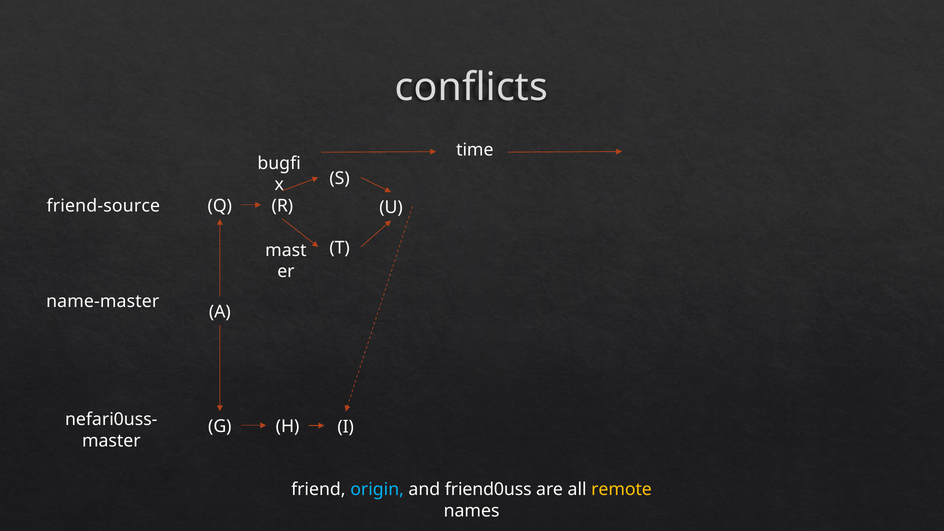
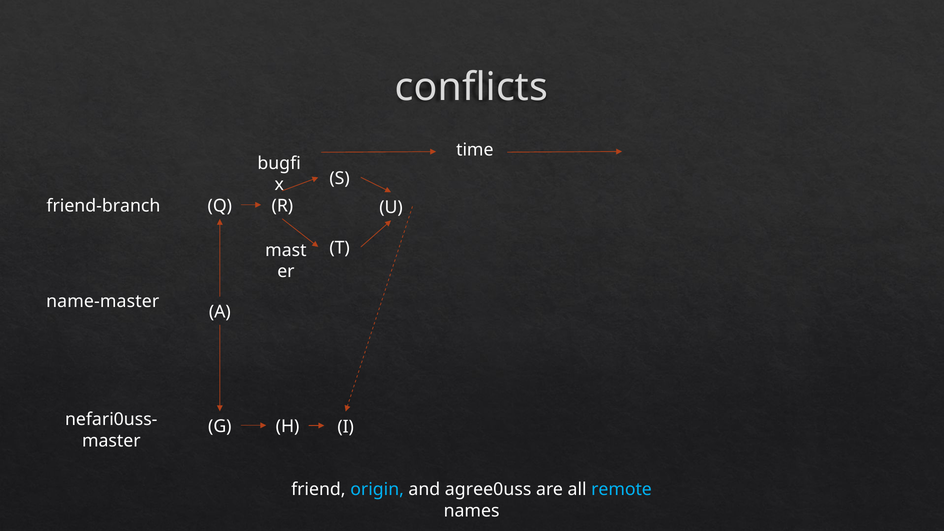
friend-source: friend-source -> friend-branch
friend0uss: friend0uss -> agree0uss
remote colour: yellow -> light blue
